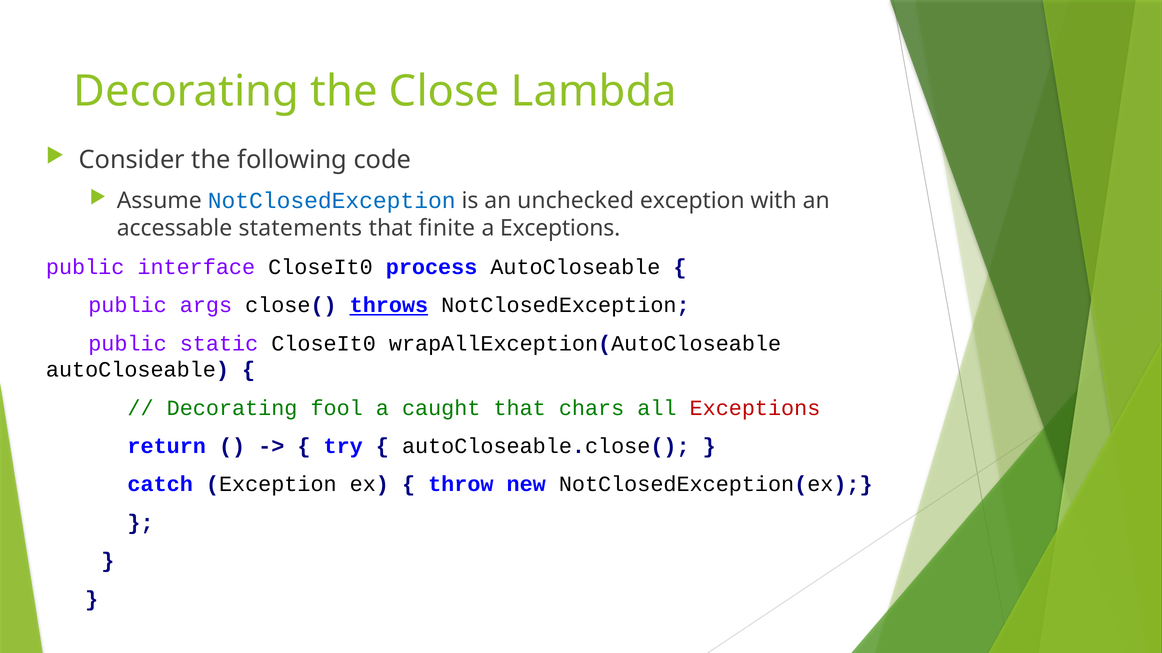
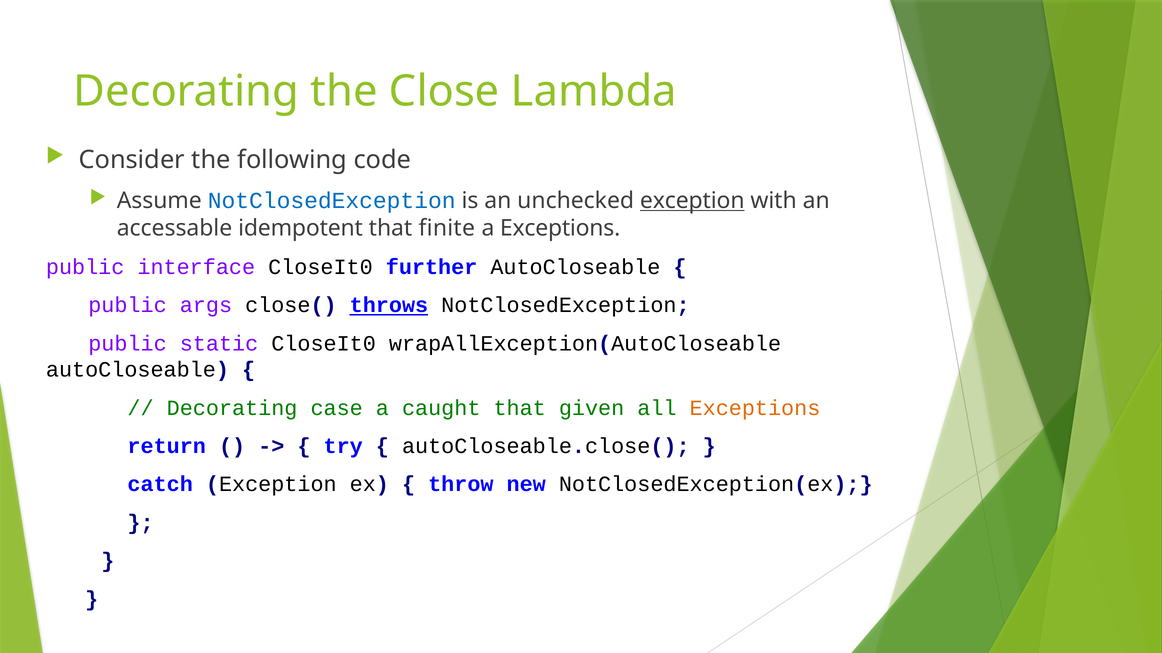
exception at (692, 201) underline: none -> present
statements: statements -> idempotent
process: process -> further
fool: fool -> case
chars: chars -> given
Exceptions at (755, 408) colour: red -> orange
